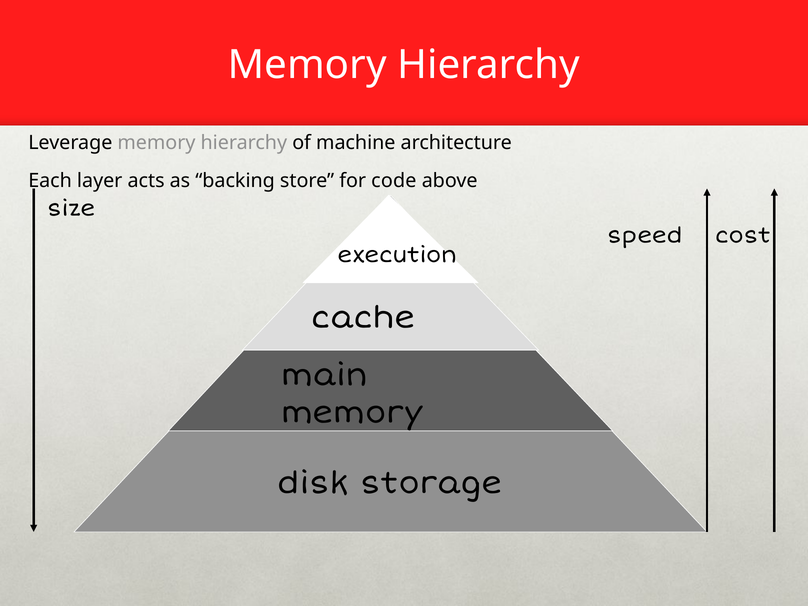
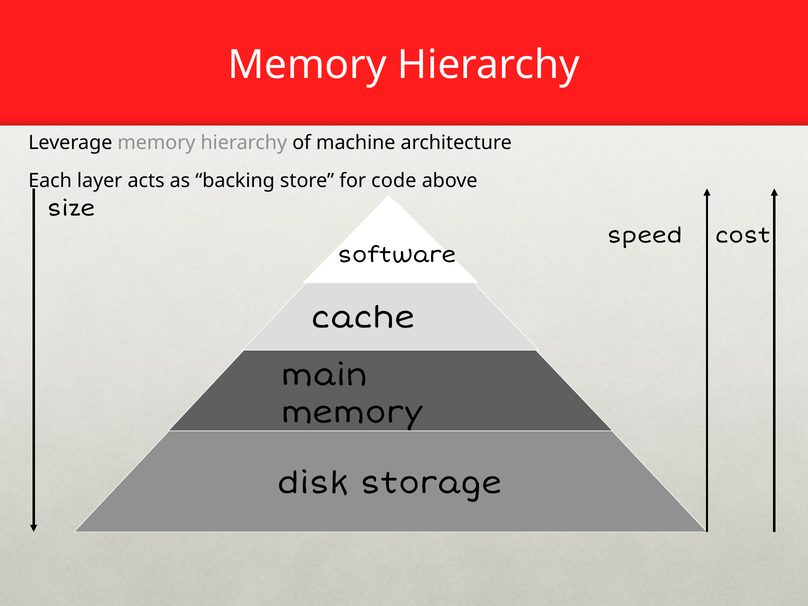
execution: execution -> software
